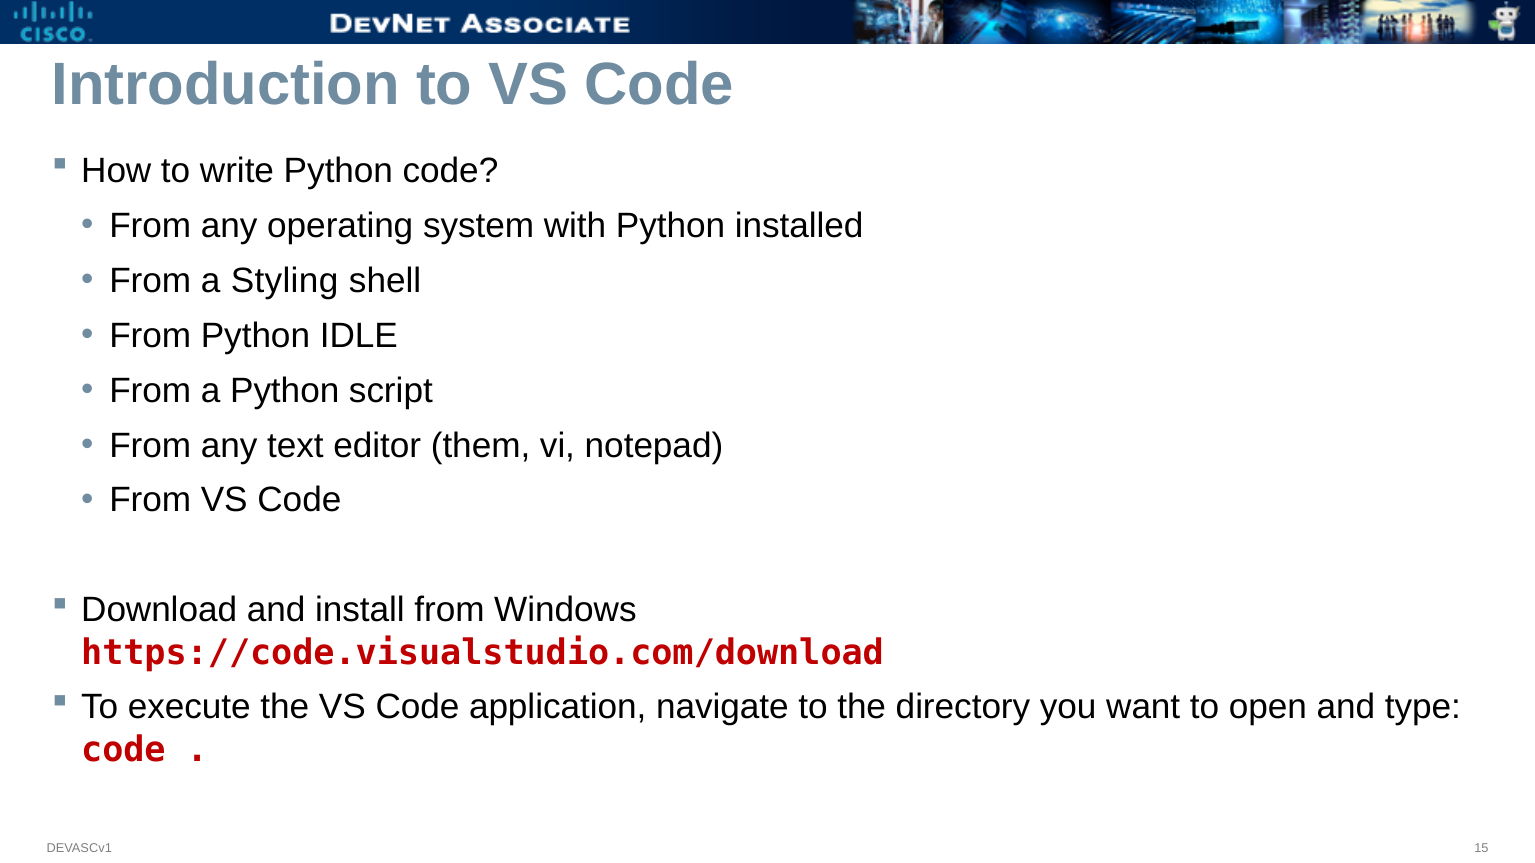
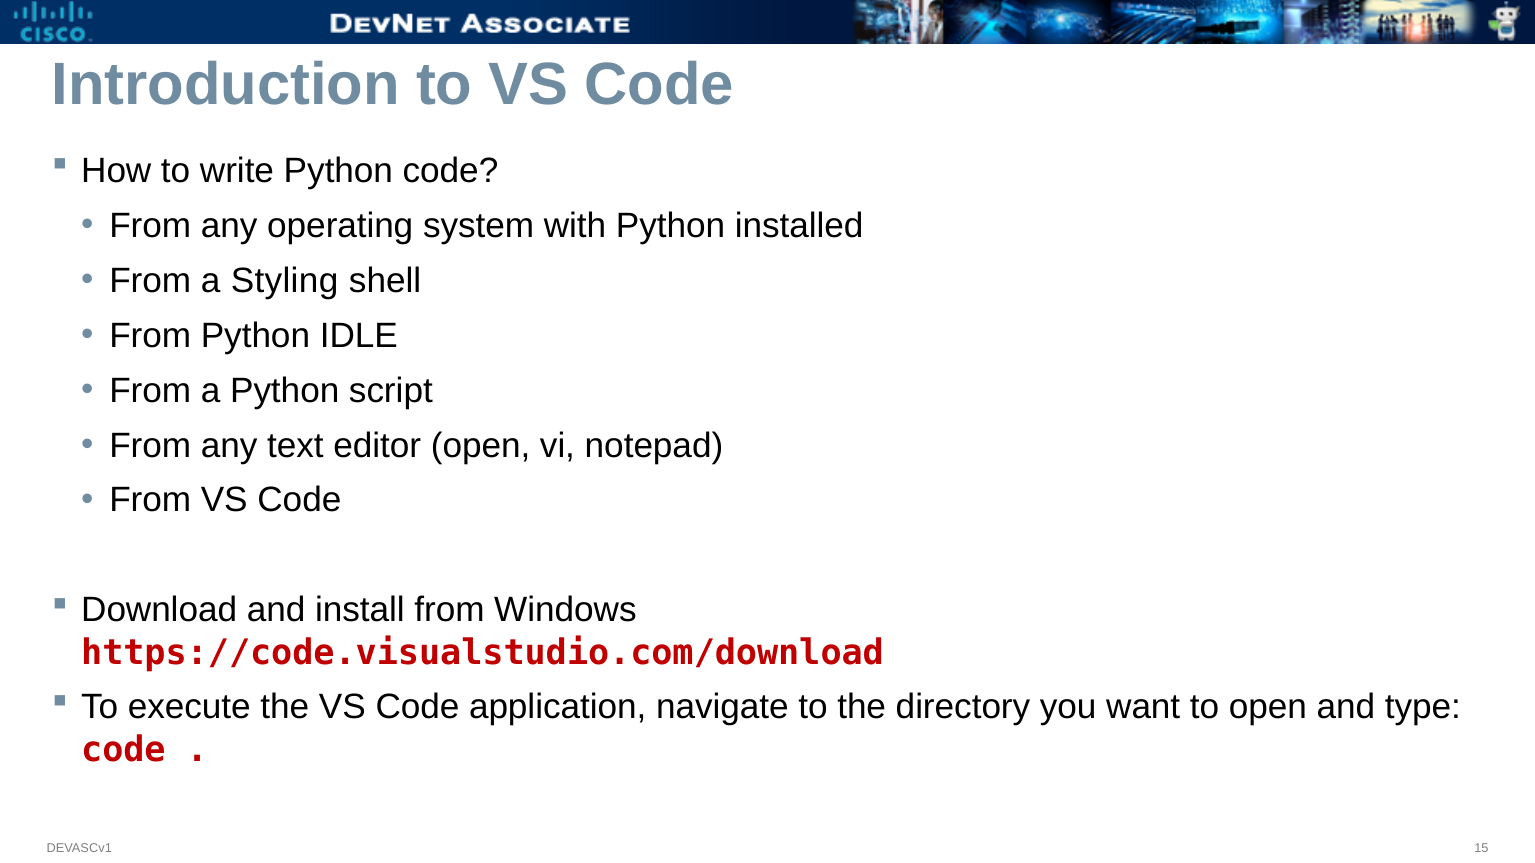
editor them: them -> open
